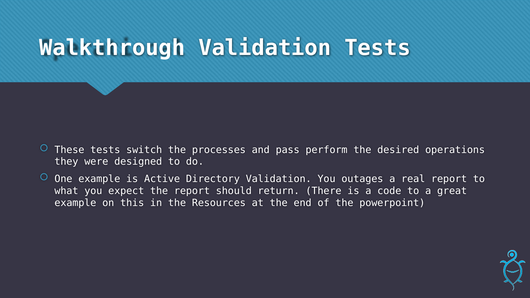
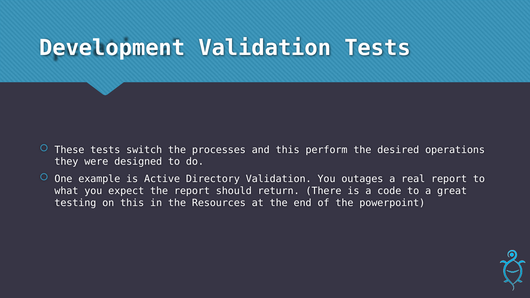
Walkthrough: Walkthrough -> Development
and pass: pass -> this
example at (75, 203): example -> testing
